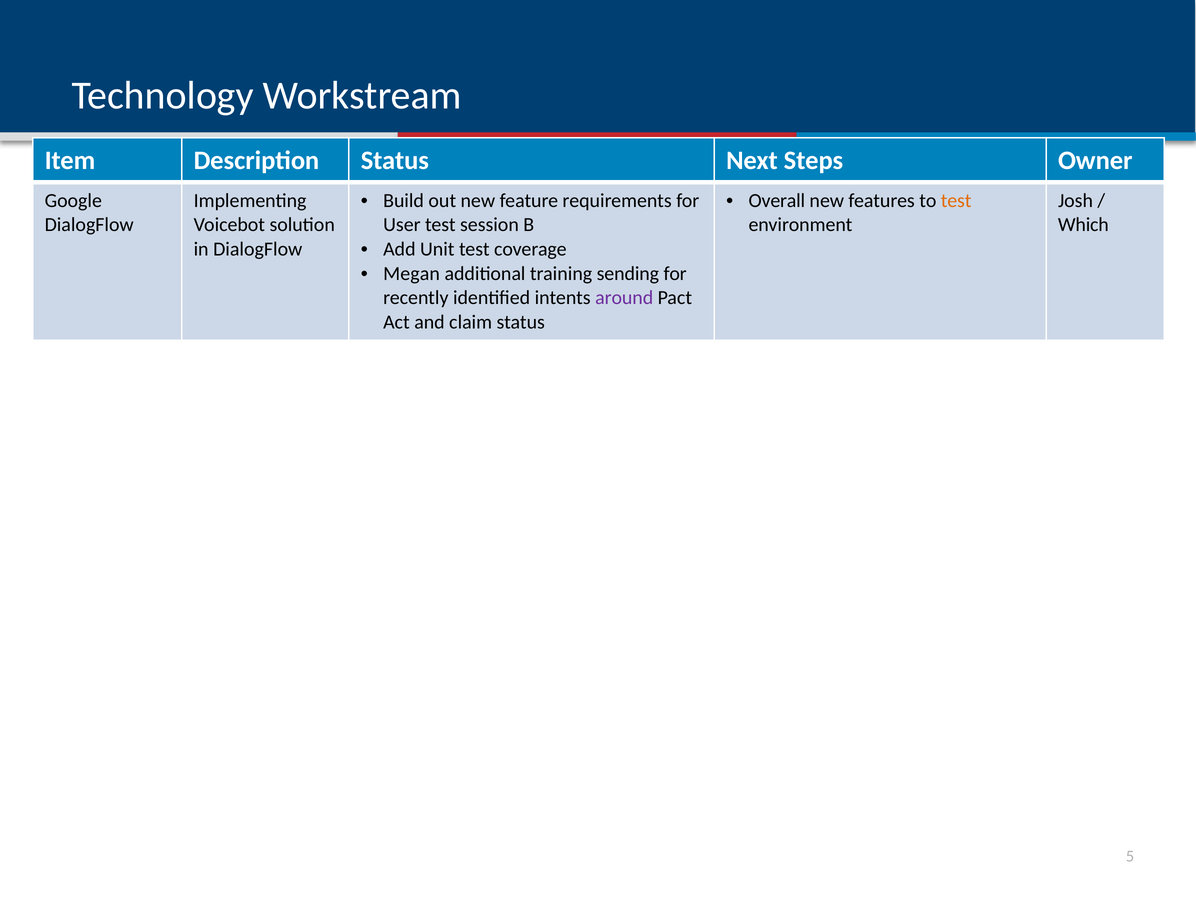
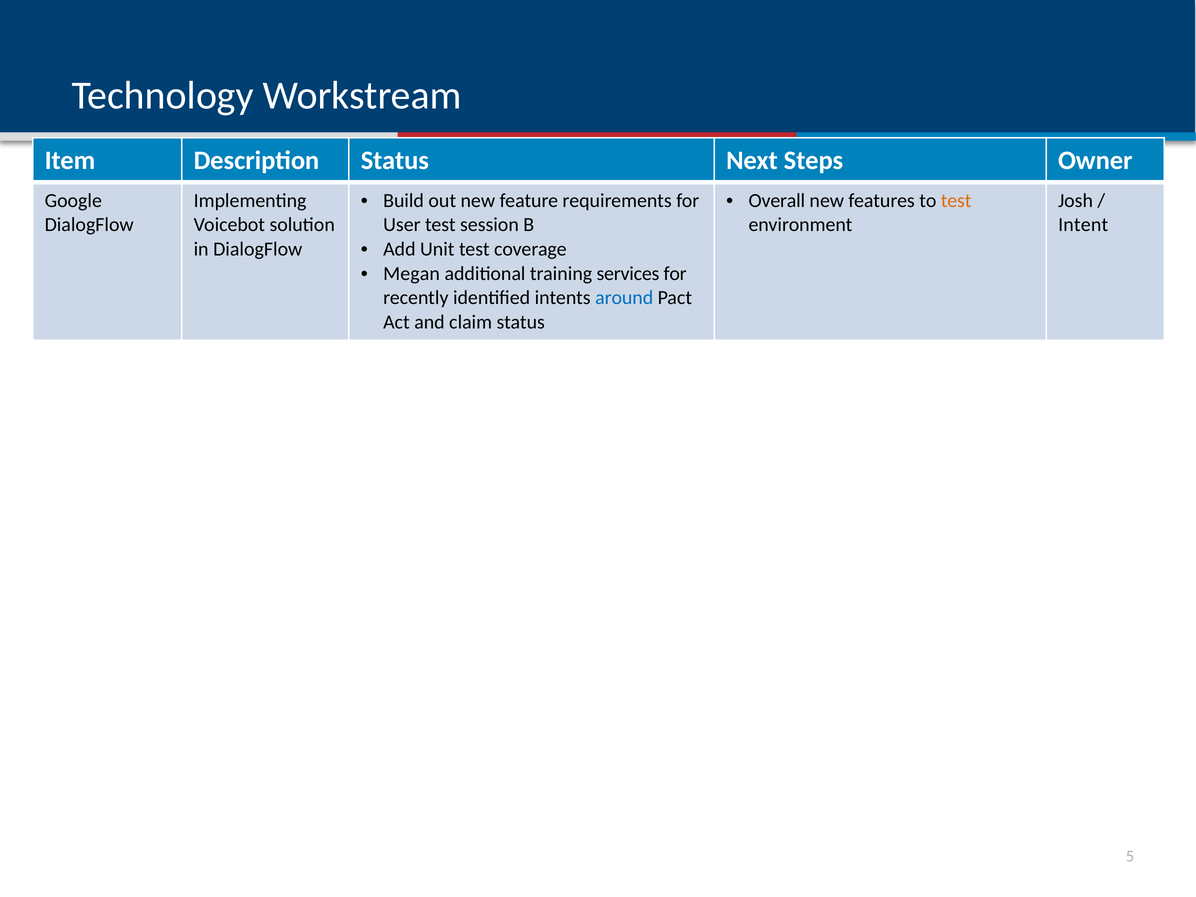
Which: Which -> Intent
sending: sending -> services
around colour: purple -> blue
